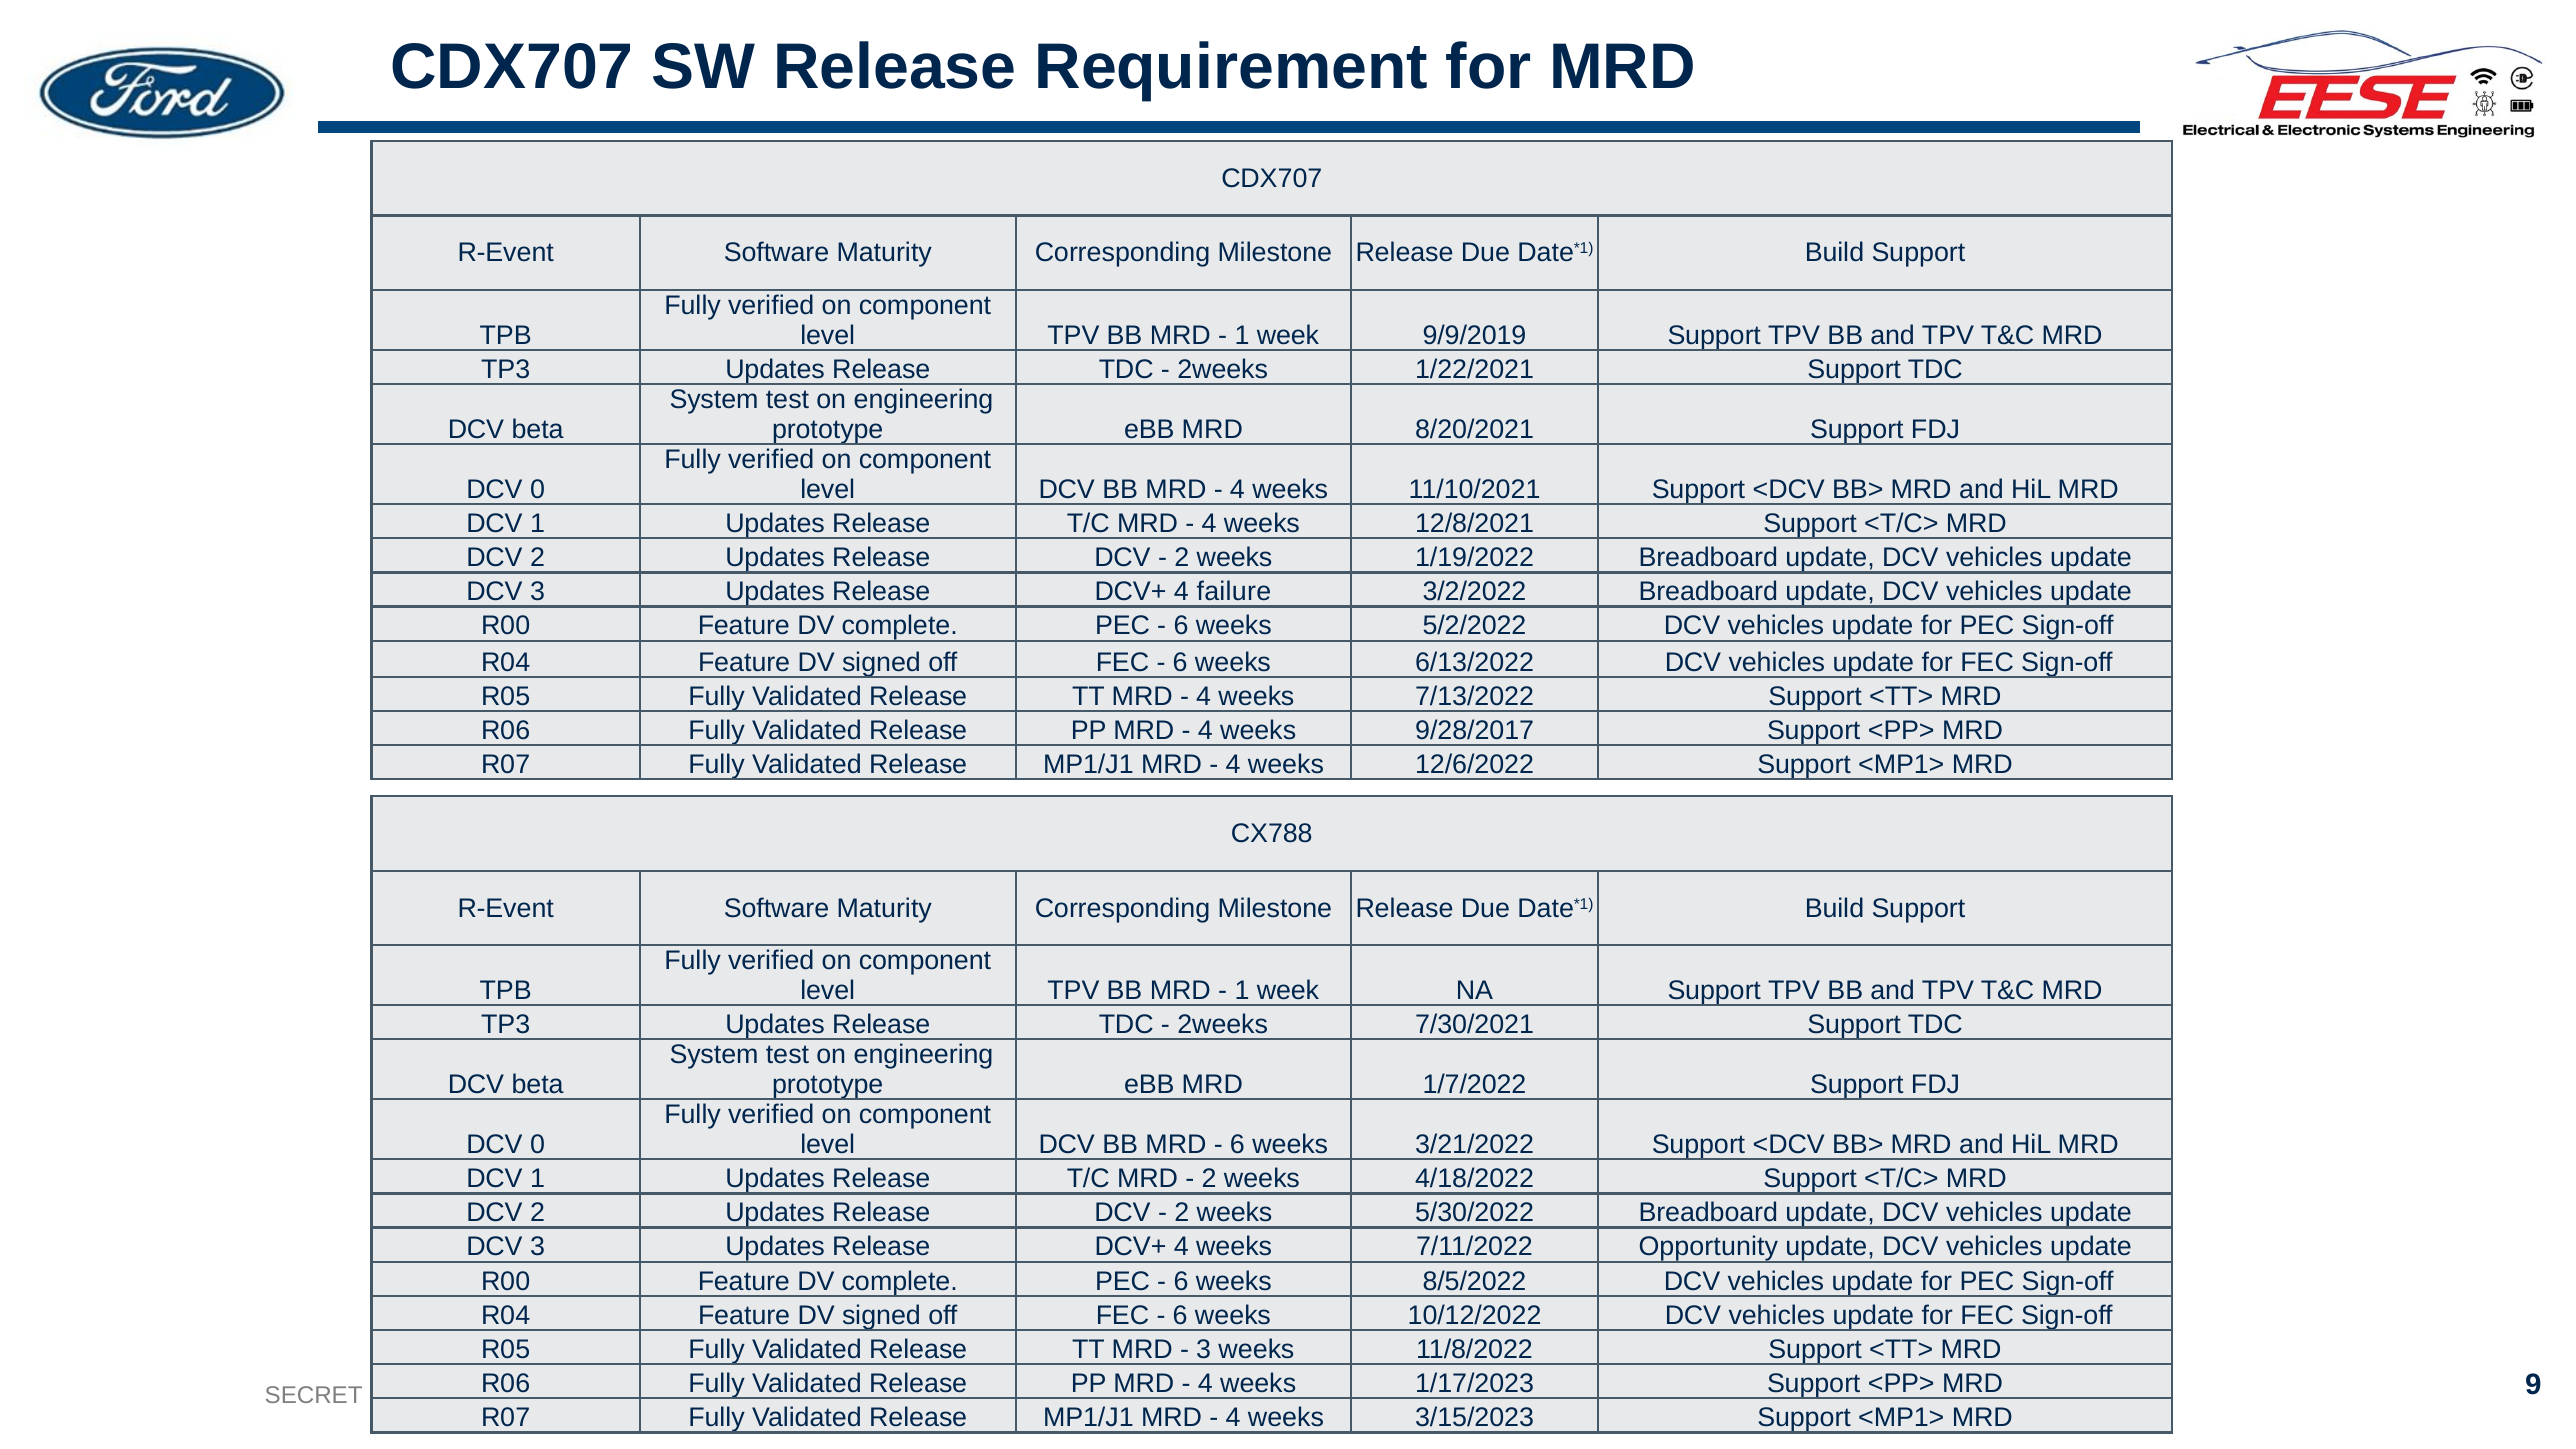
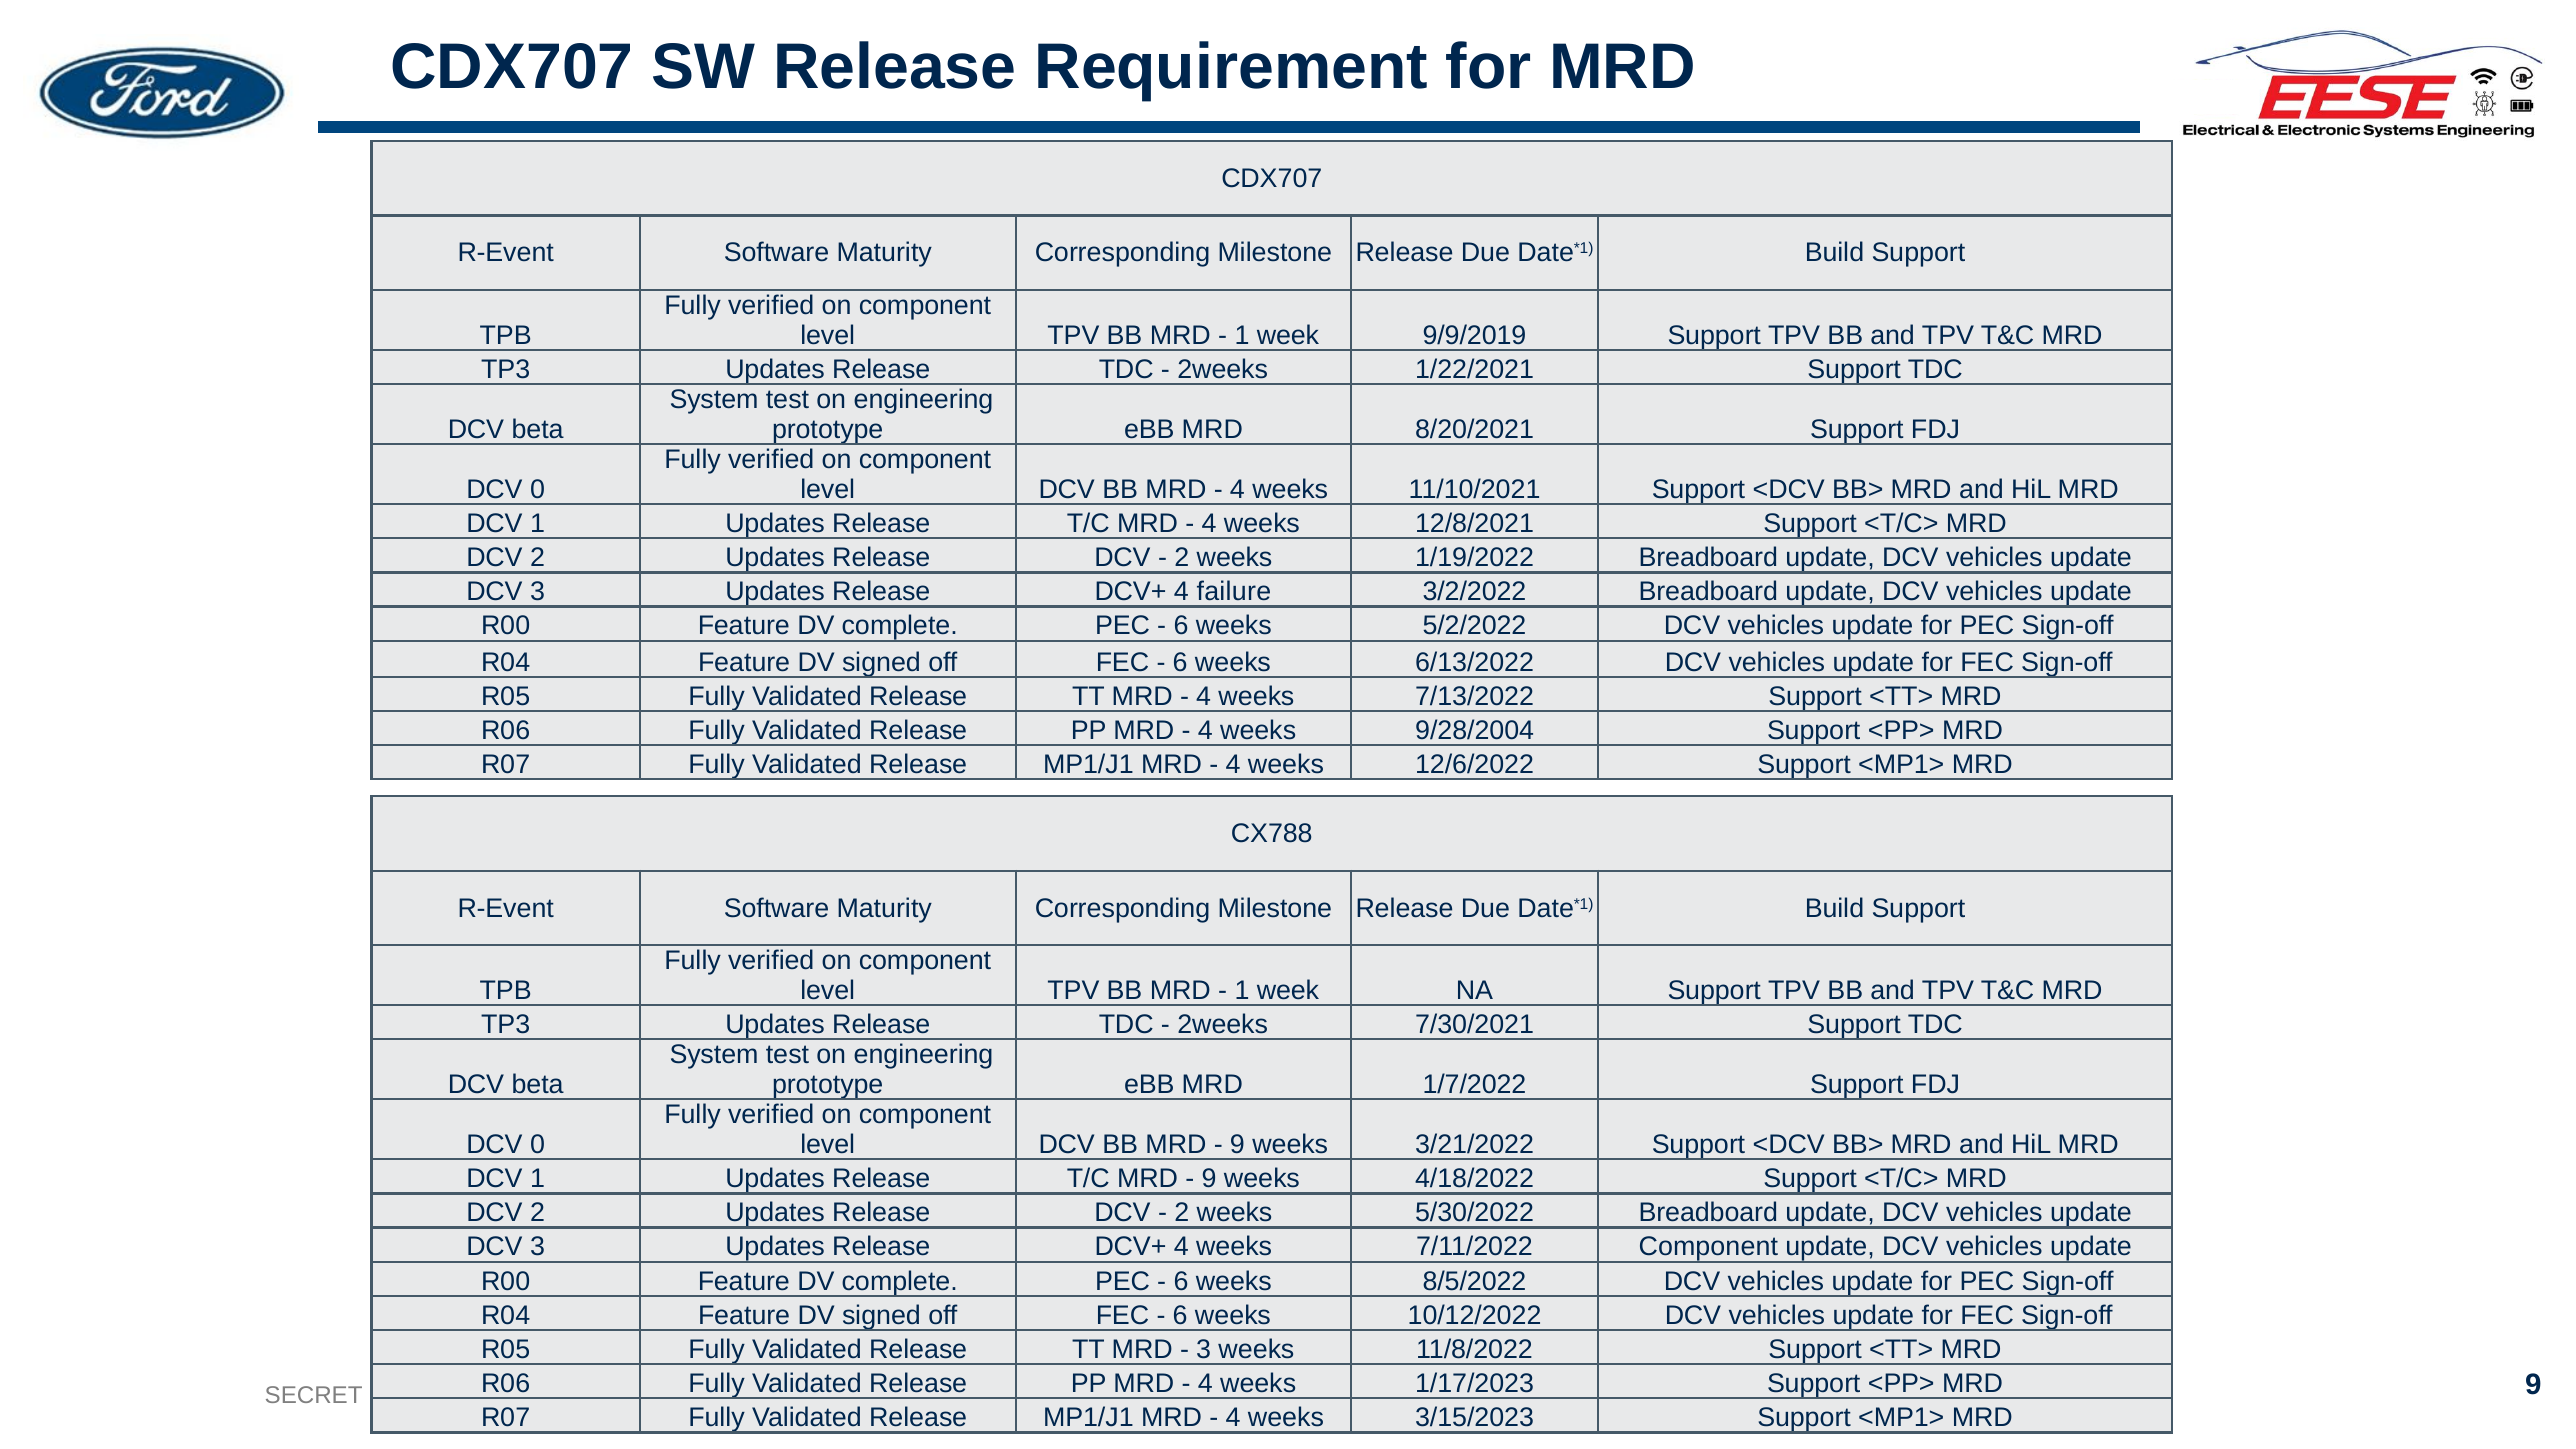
9/28/2017: 9/28/2017 -> 9/28/2004
6 at (1237, 1145): 6 -> 9
2 at (1209, 1179): 2 -> 9
7/11/2022 Opportunity: Opportunity -> Component
